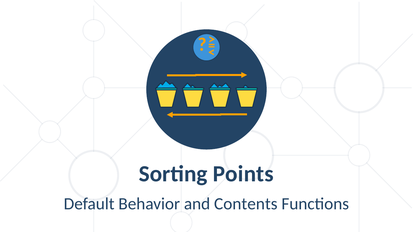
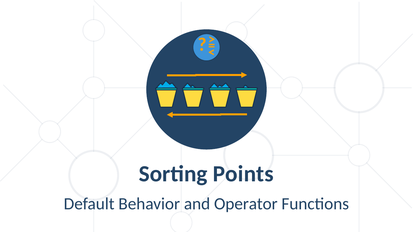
Contents: Contents -> Operator
